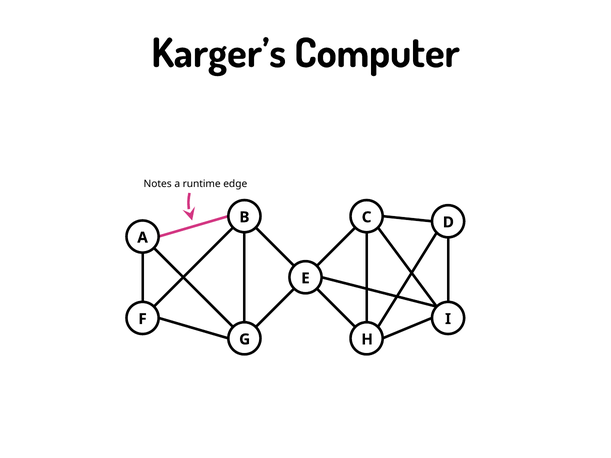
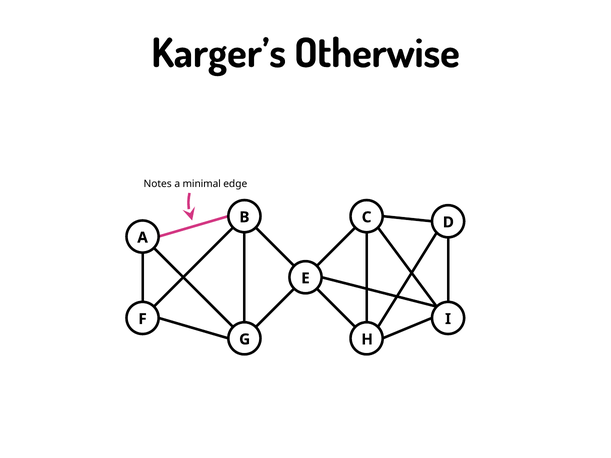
Computer: Computer -> Otherwise
runtime: runtime -> minimal
